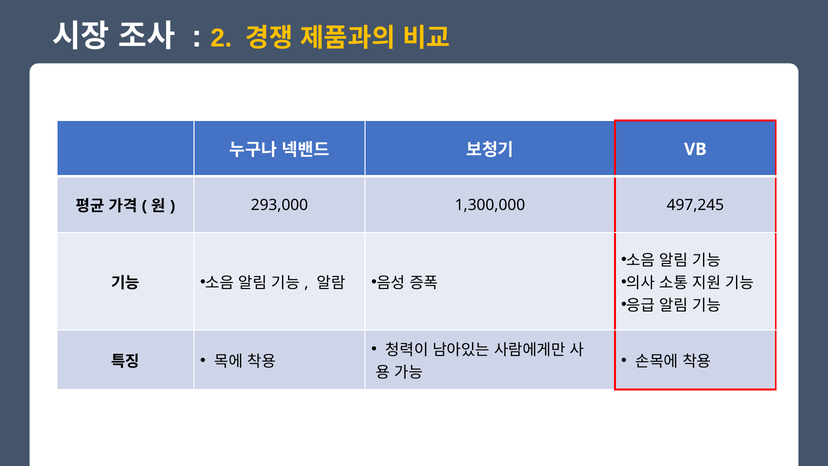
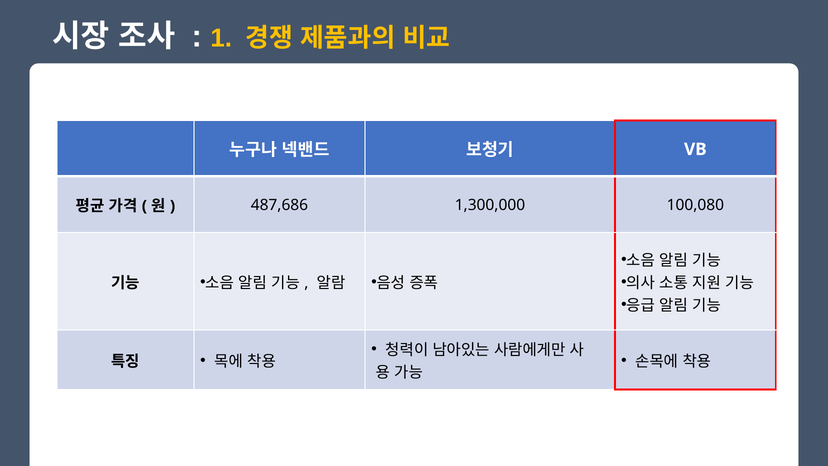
2: 2 -> 1
293,000: 293,000 -> 487,686
497,245: 497,245 -> 100,080
